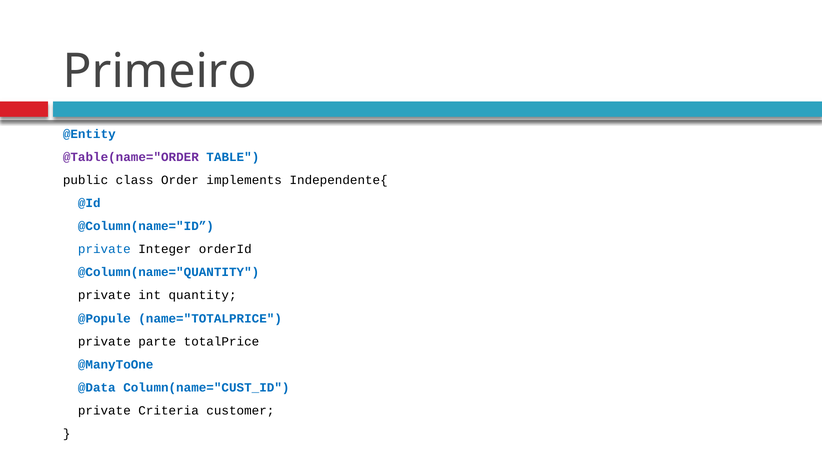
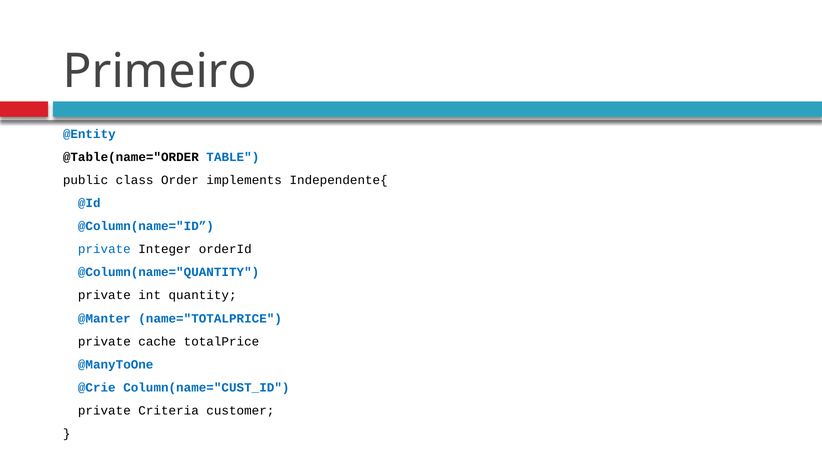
@Table(name="ORDER colour: purple -> black
@Popule: @Popule -> @Manter
parte: parte -> cache
@Data: @Data -> @Crie
